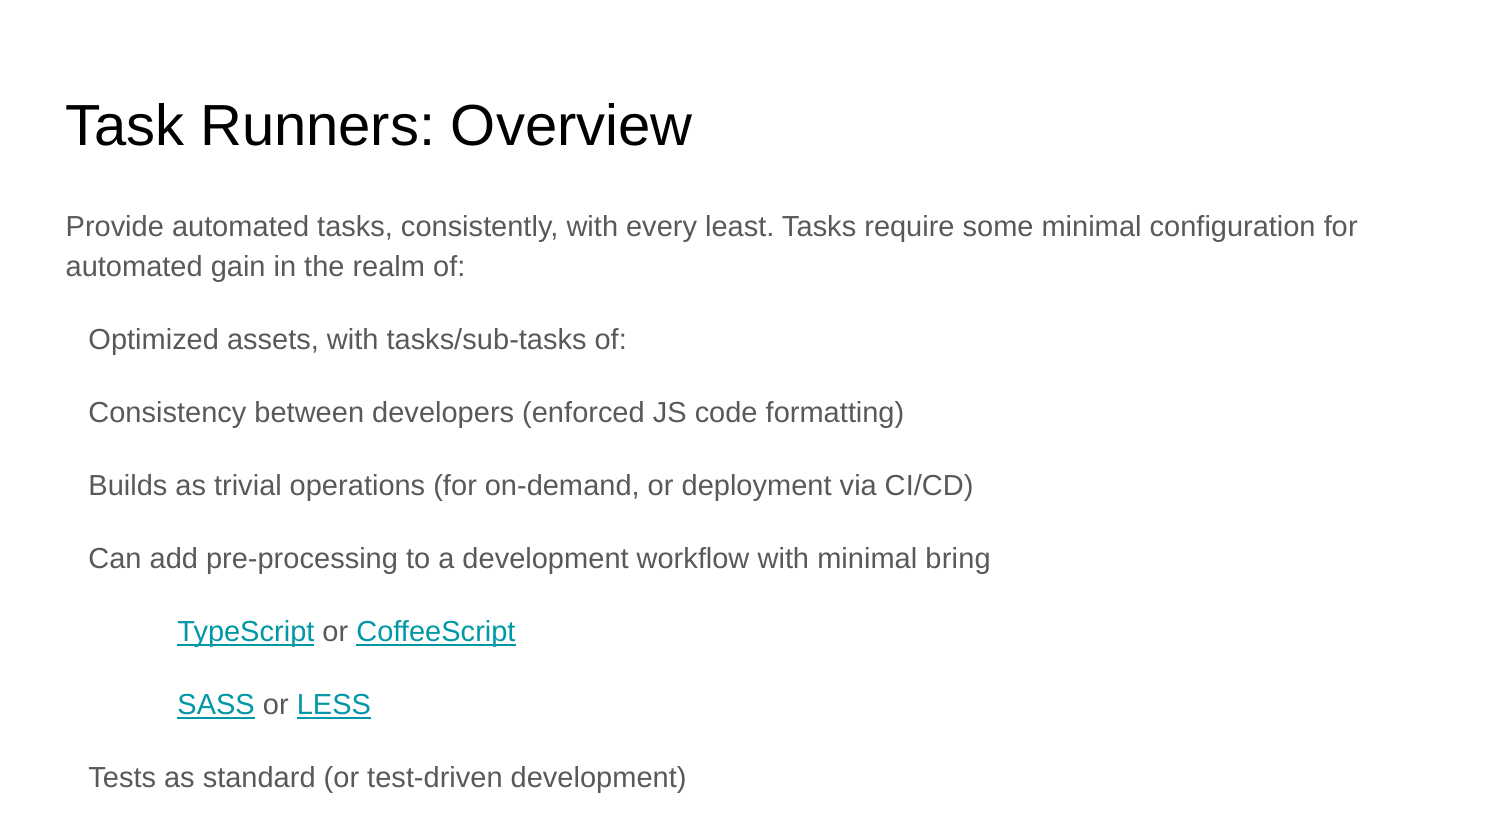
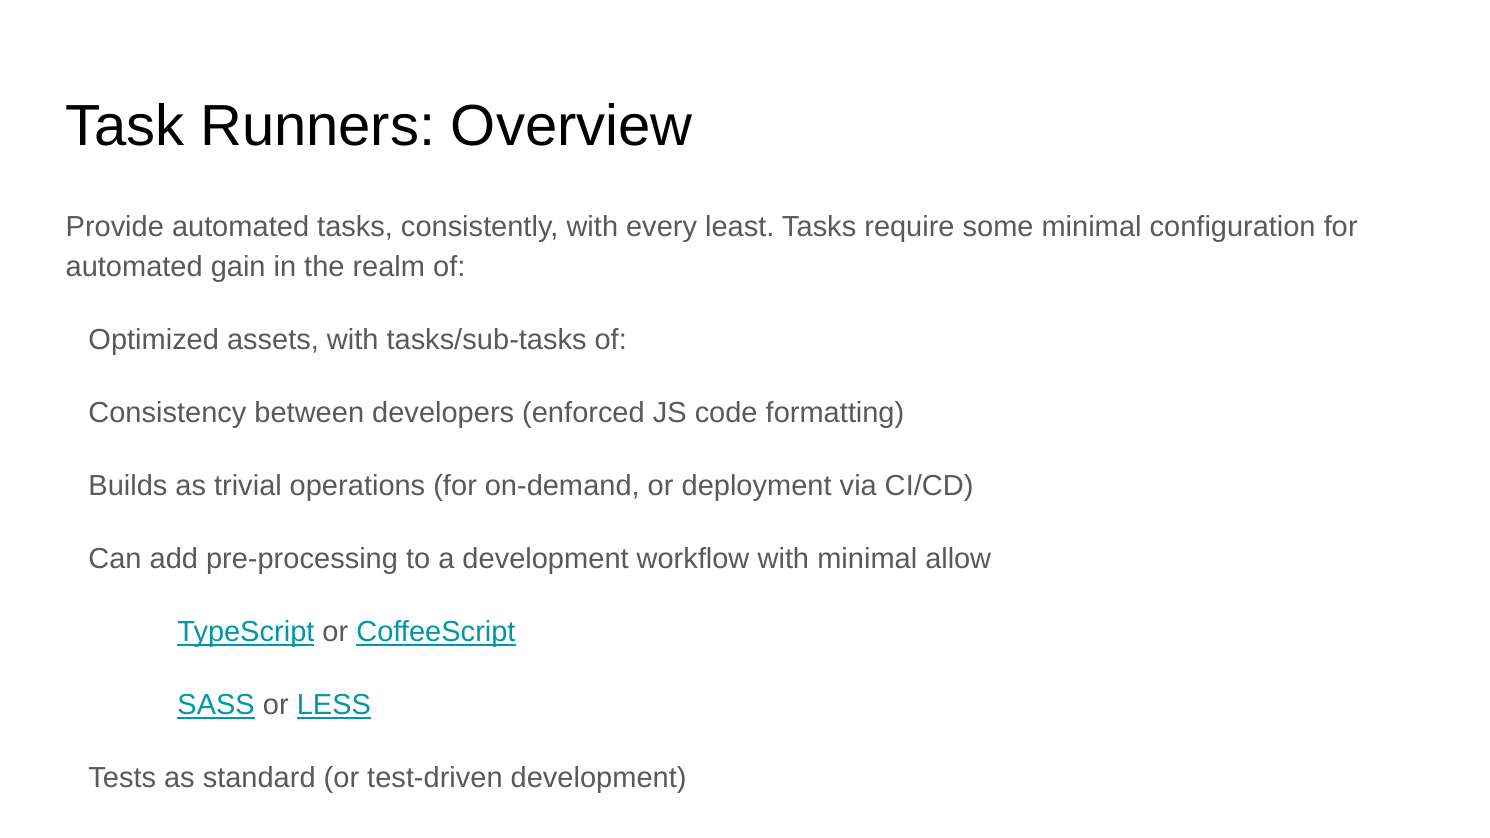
bring: bring -> allow
